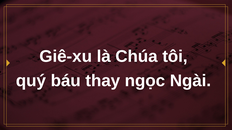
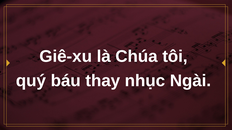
ngọc: ngọc -> nhục
